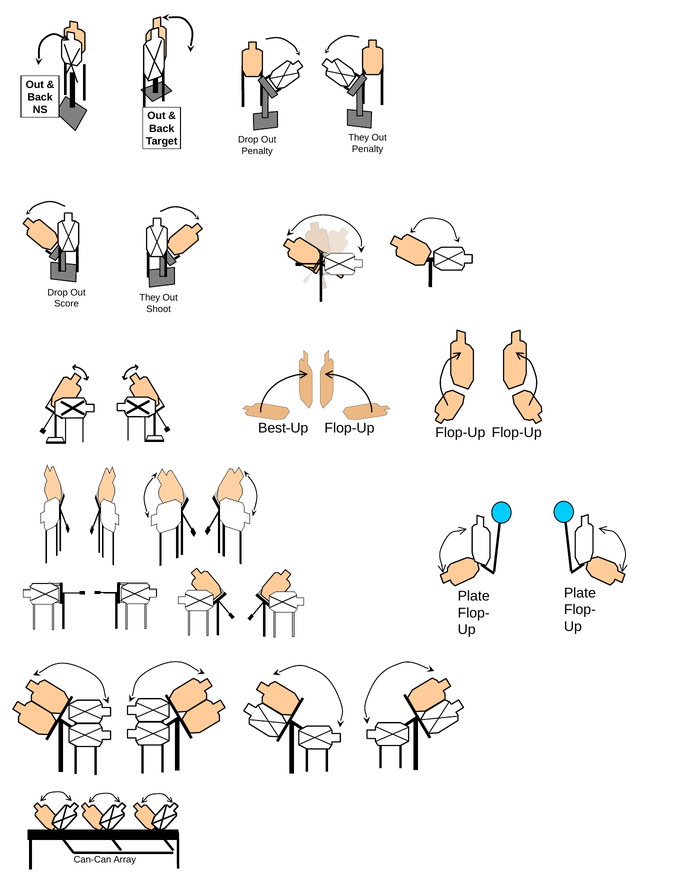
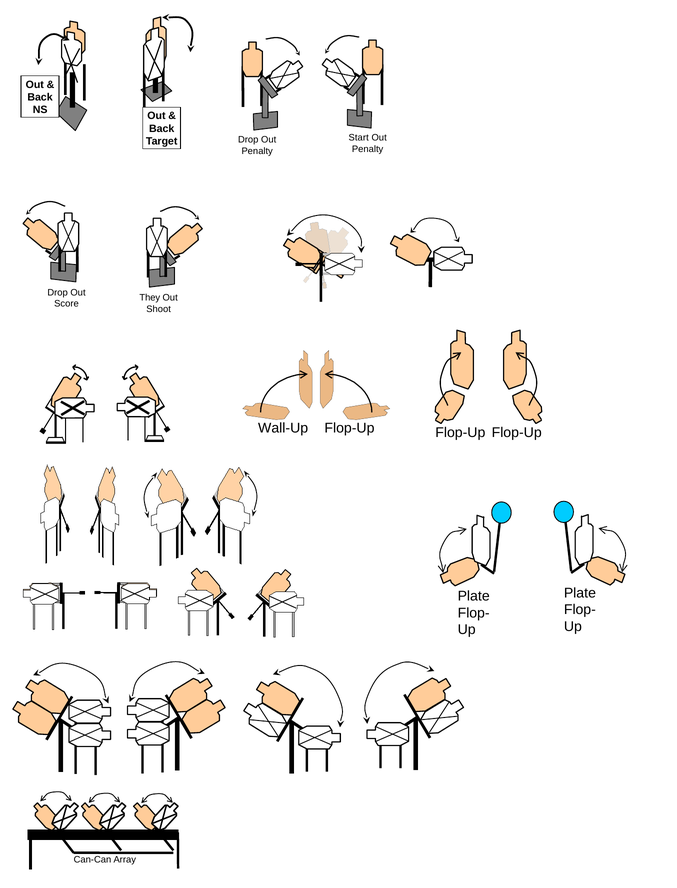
They at (359, 138): They -> Start
Best-Up: Best-Up -> Wall-Up
